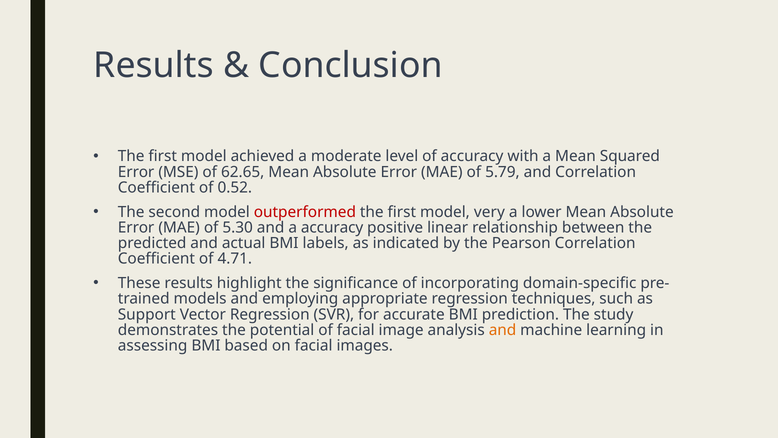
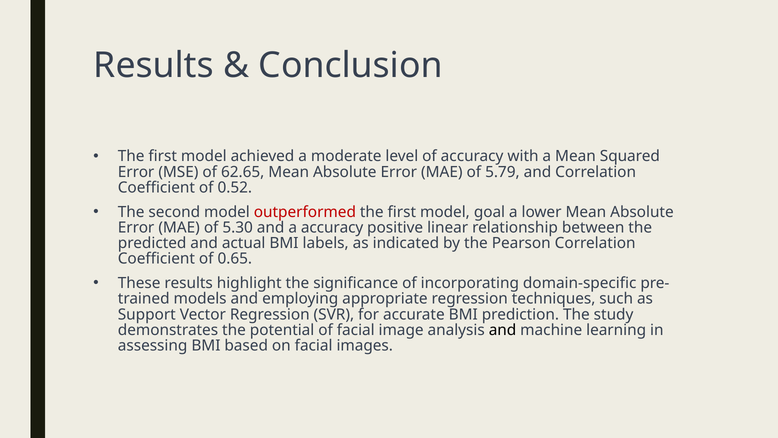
very: very -> goal
4.71: 4.71 -> 0.65
and at (503, 330) colour: orange -> black
